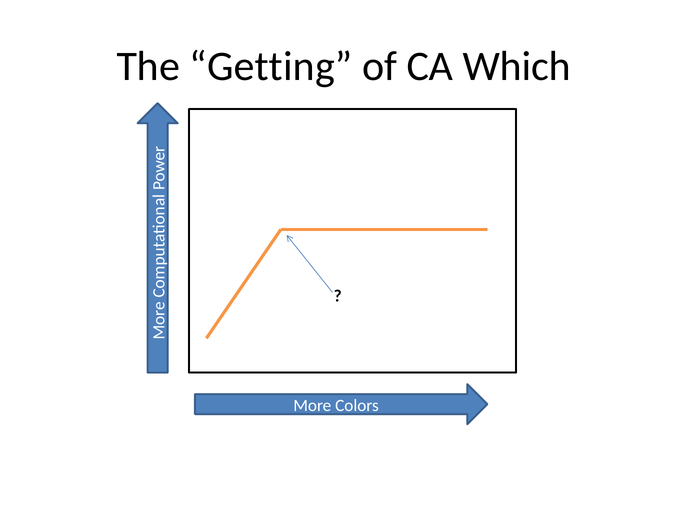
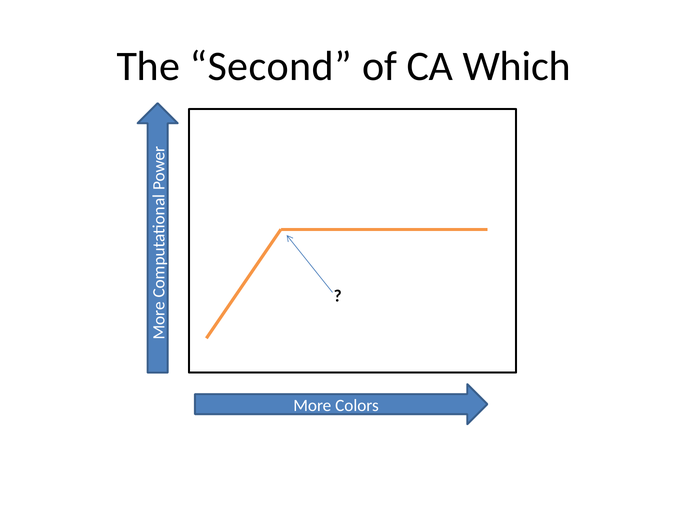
Getting: Getting -> Second
